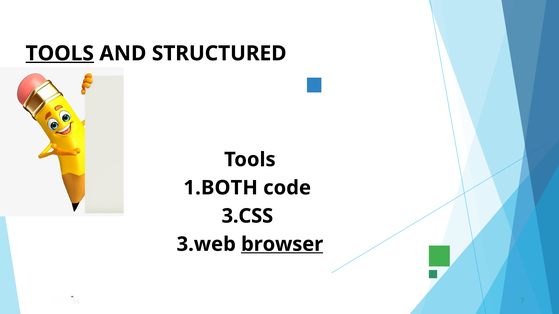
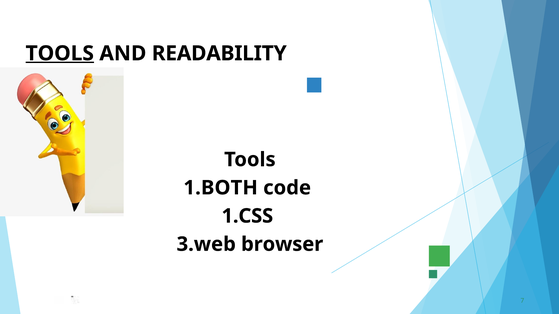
STRUCTURED: STRUCTURED -> READABILITY
3.CSS: 3.CSS -> 1.CSS
browser underline: present -> none
